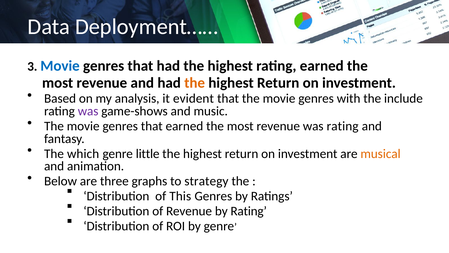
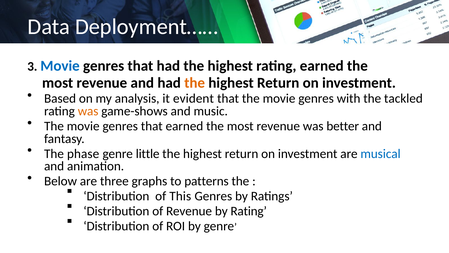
include: include -> tackled
was at (88, 111) colour: purple -> orange
was rating: rating -> better
which: which -> phase
musical colour: orange -> blue
strategy: strategy -> patterns
